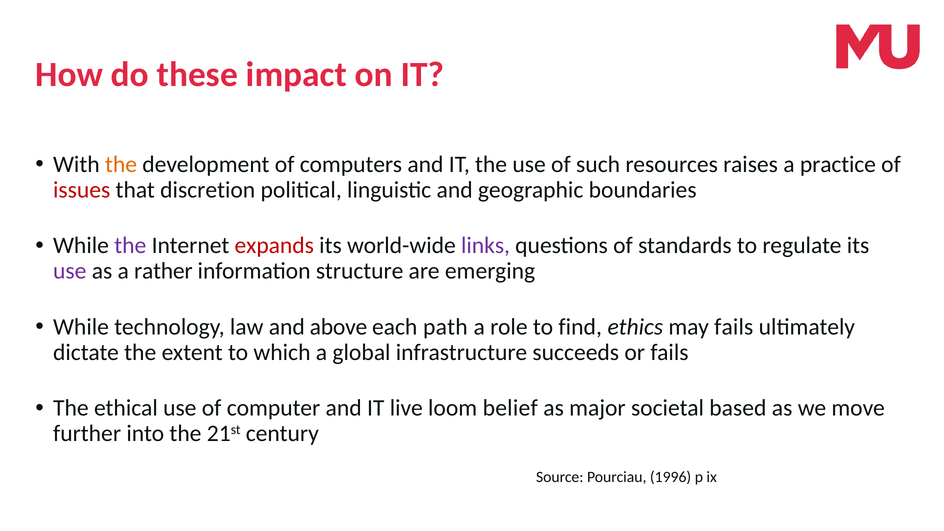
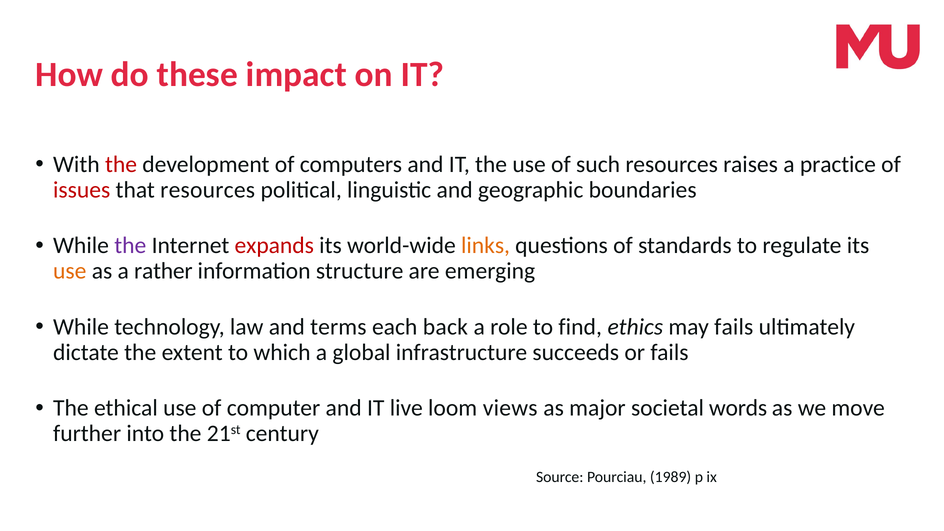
the at (121, 164) colour: orange -> red
that discretion: discretion -> resources
links colour: purple -> orange
use at (70, 271) colour: purple -> orange
above: above -> terms
path: path -> back
belief: belief -> views
based: based -> words
1996: 1996 -> 1989
